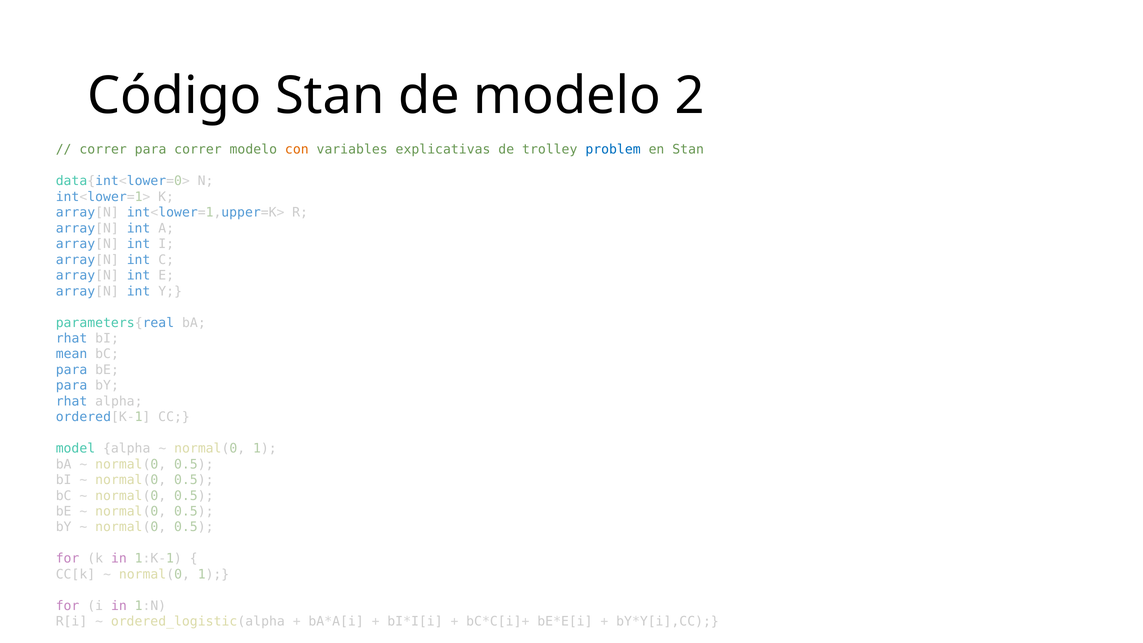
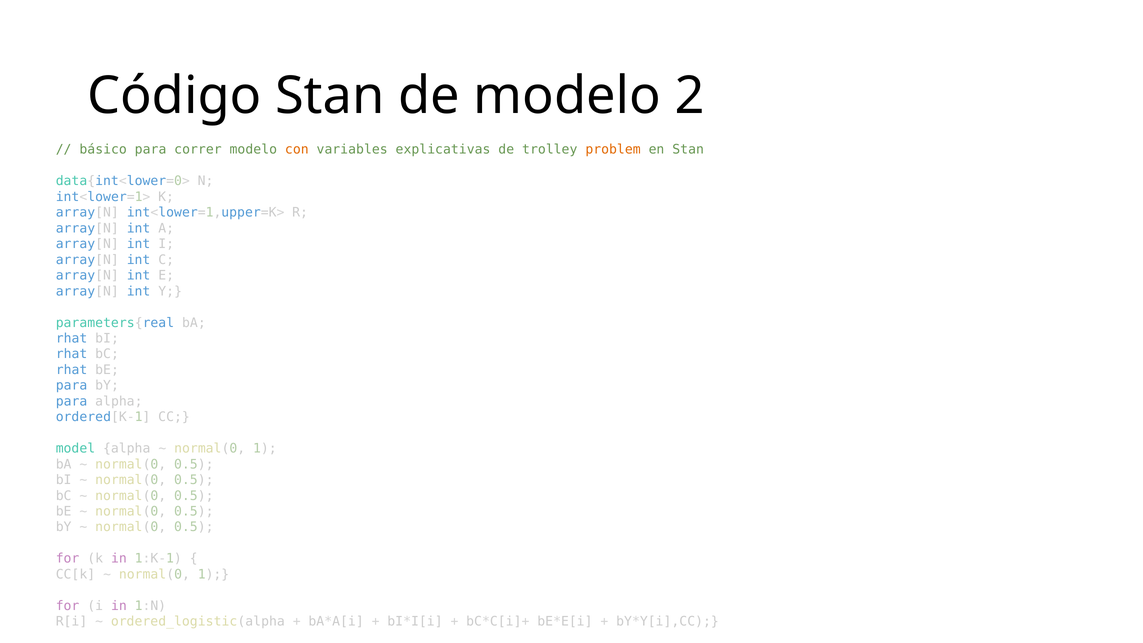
correr at (103, 150): correr -> básico
problem colour: blue -> orange
mean at (72, 354): mean -> rhat
para at (72, 370): para -> rhat
rhat at (72, 401): rhat -> para
